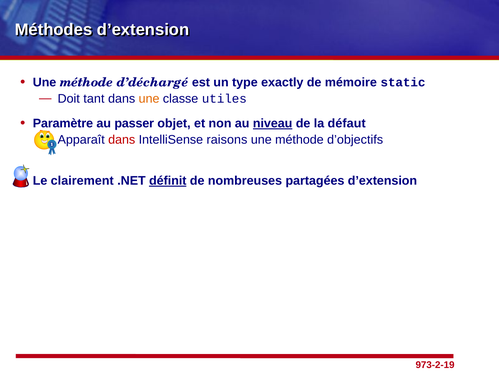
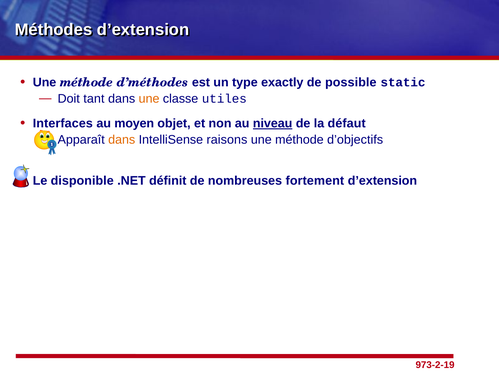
d’déchargé: d’déchargé -> d’méthodes
mémoire: mémoire -> possible
Paramètre: Paramètre -> Interfaces
passer: passer -> moyen
dans at (122, 140) colour: red -> orange
clairement: clairement -> disponible
définit underline: present -> none
partagées: partagées -> fortement
